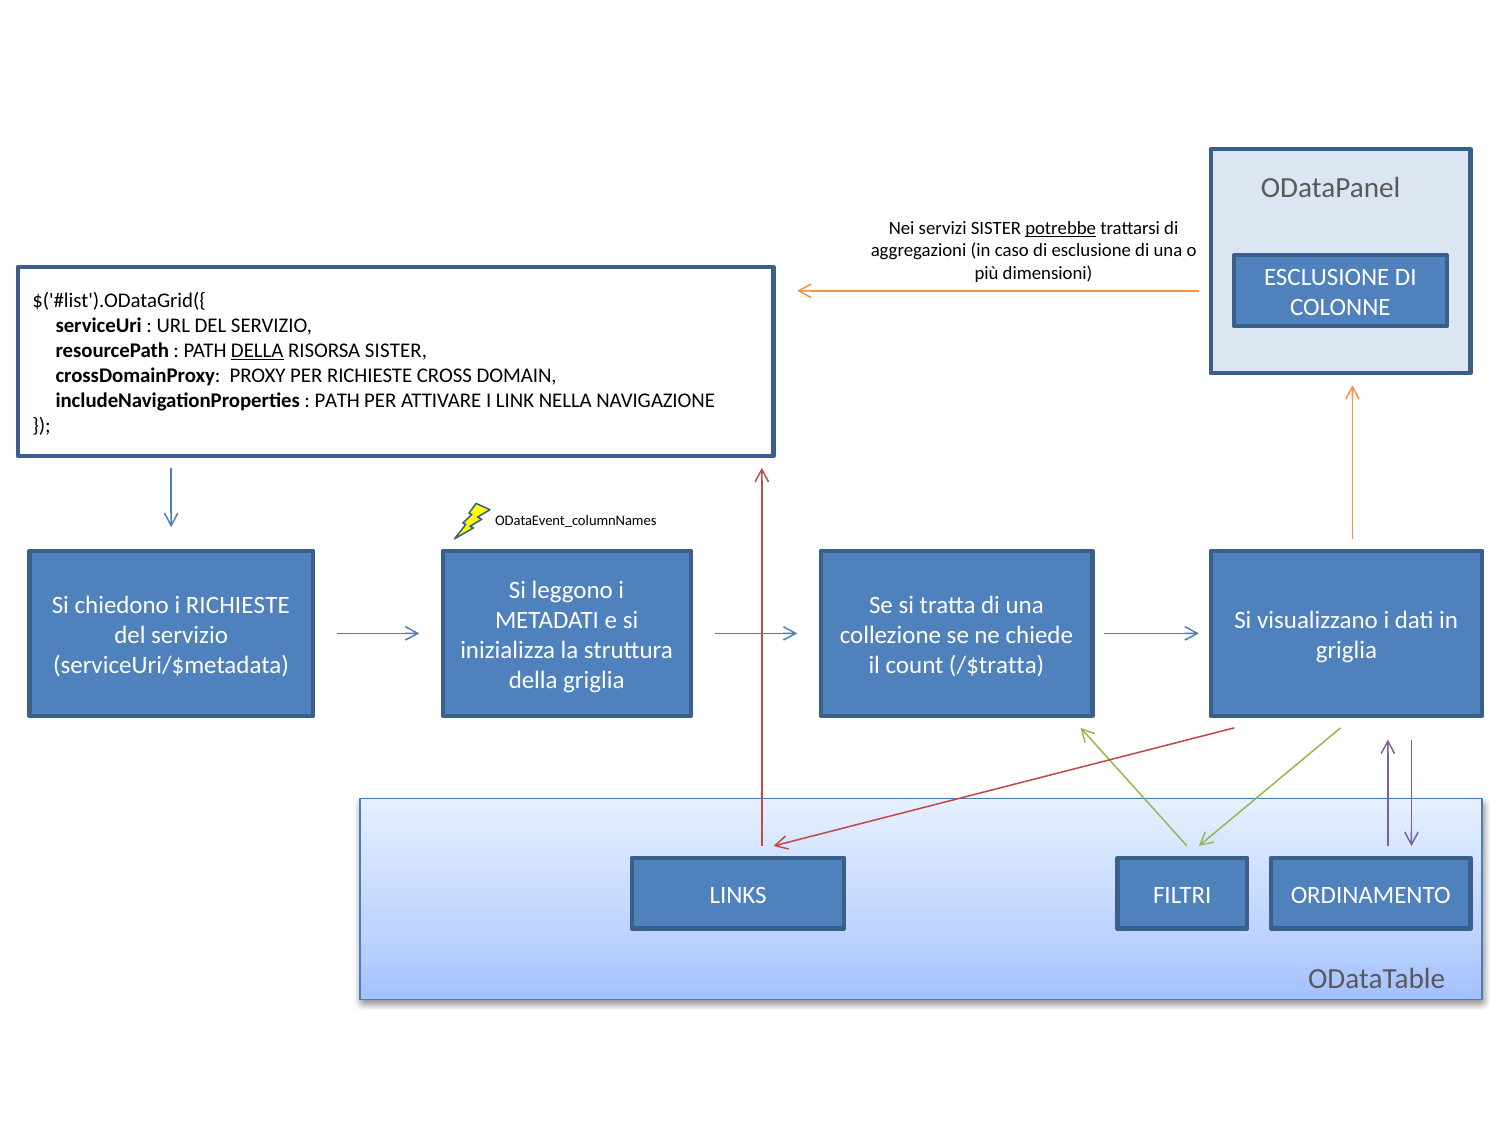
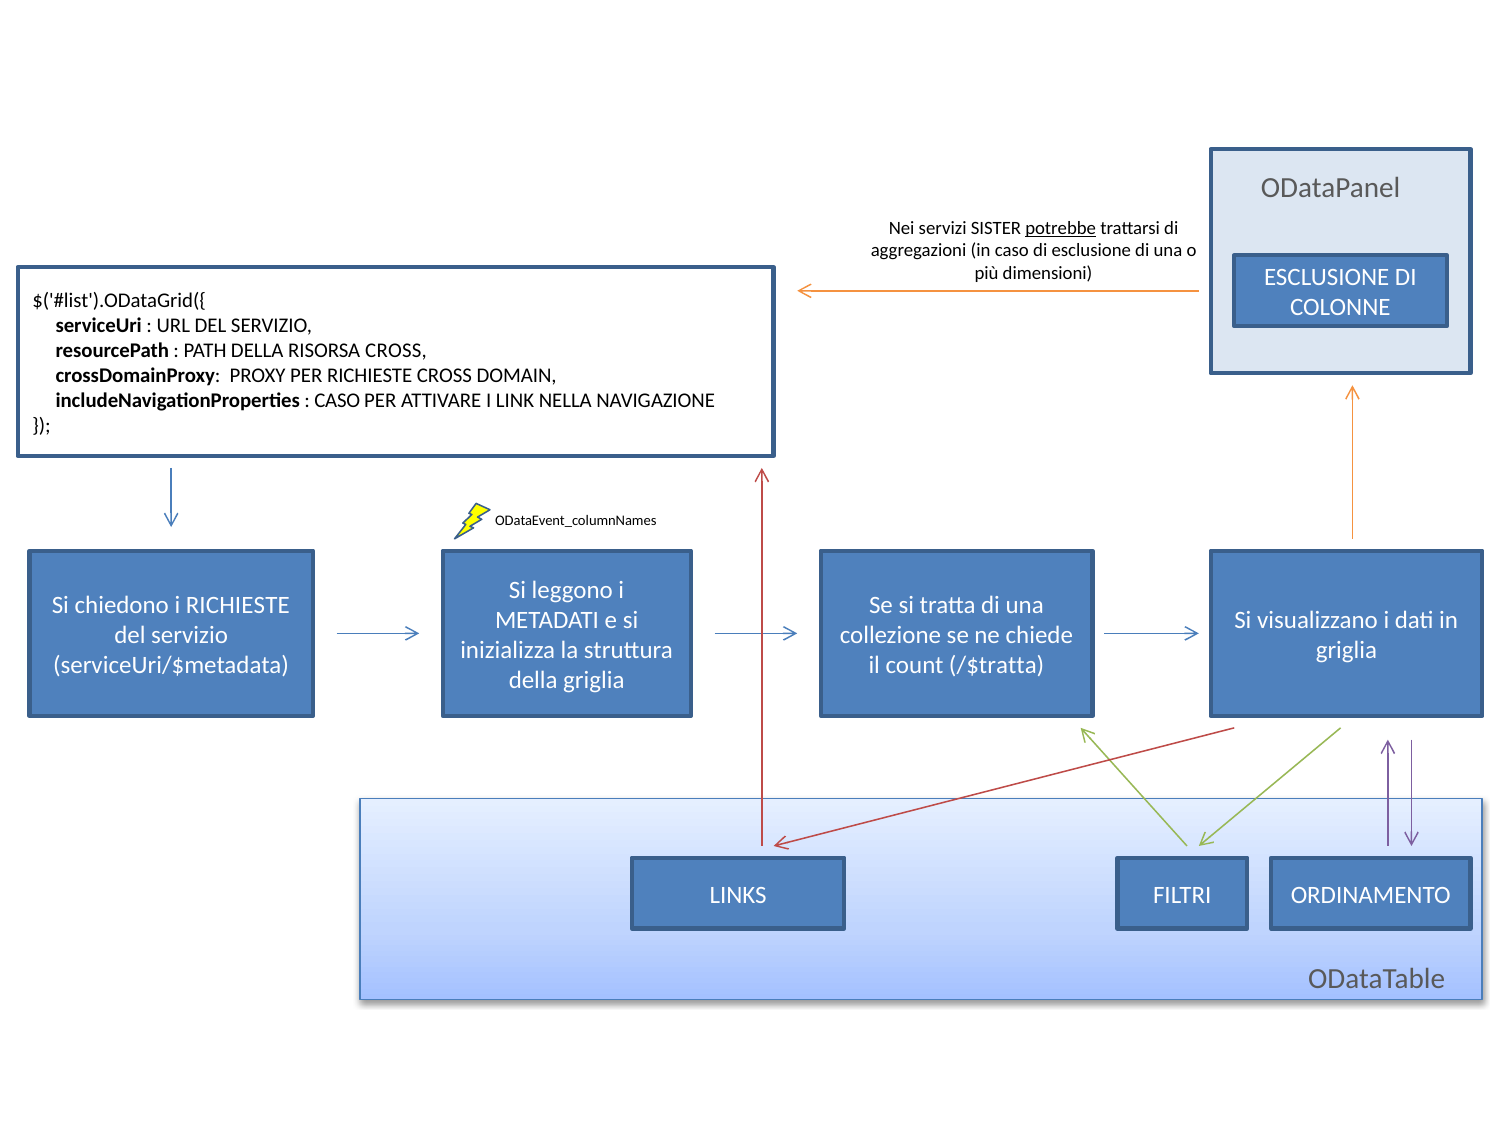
DELLA at (257, 351) underline: present -> none
RISORSA SISTER: SISTER -> CROSS
PATH at (337, 401): PATH -> CASO
